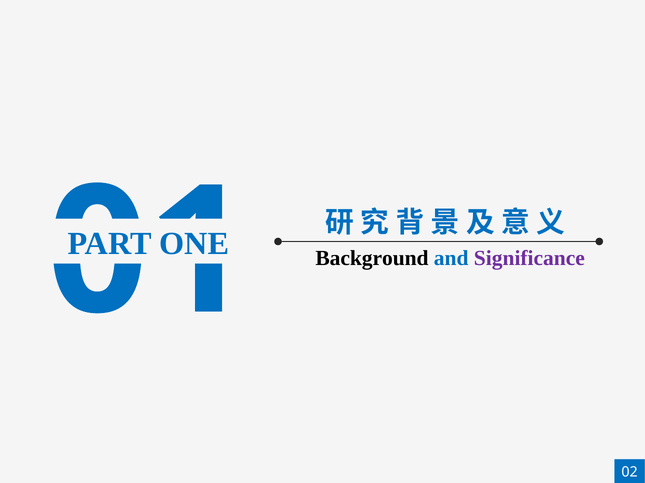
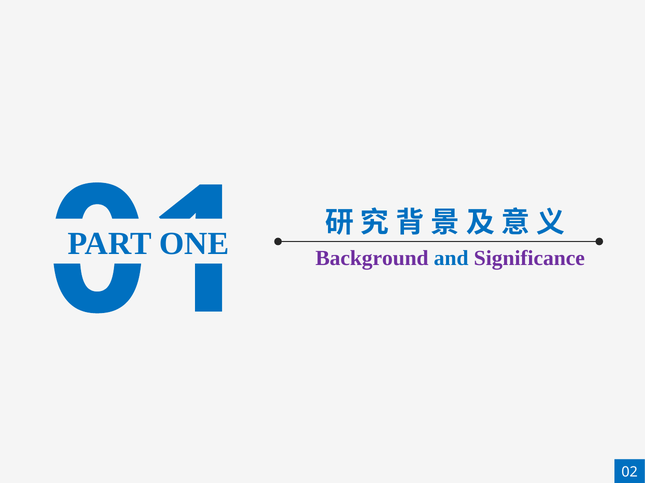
Background colour: black -> purple
